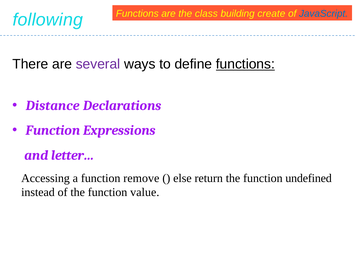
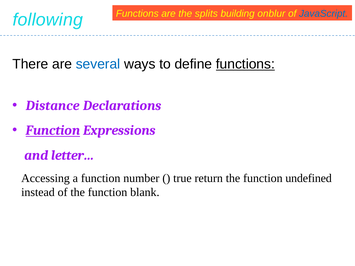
class: class -> splits
create: create -> onblur
several colour: purple -> blue
Function at (53, 131) underline: none -> present
remove: remove -> number
else: else -> true
value: value -> blank
